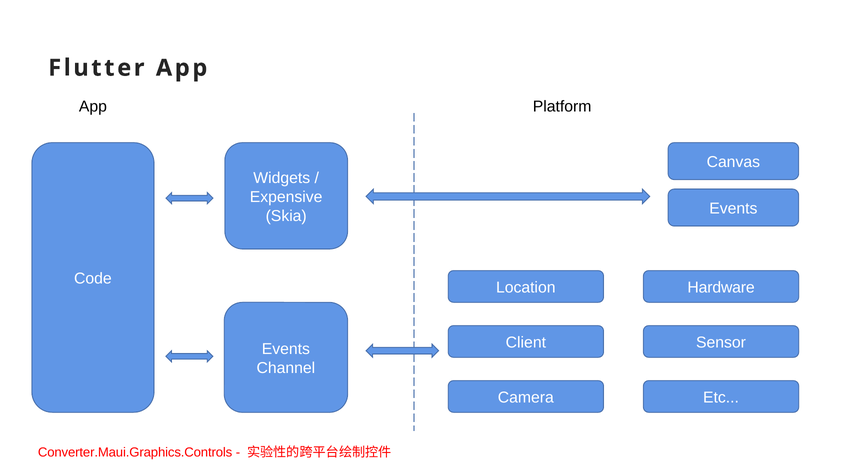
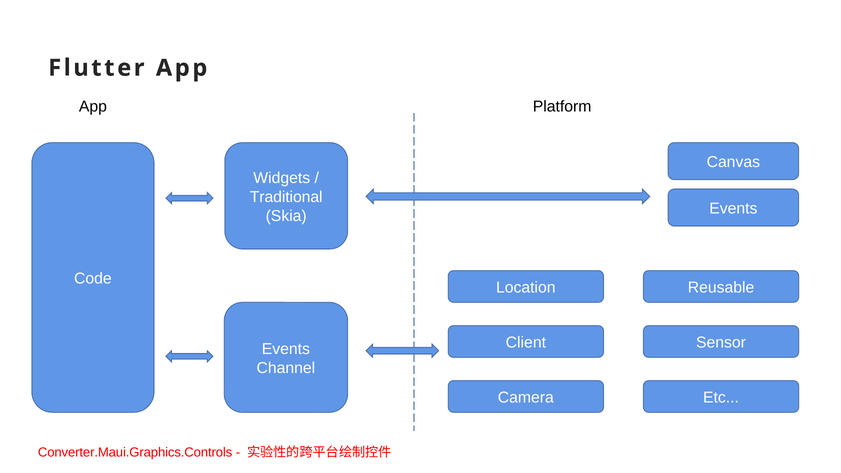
Expensive: Expensive -> Traditional
Hardware: Hardware -> Reusable
